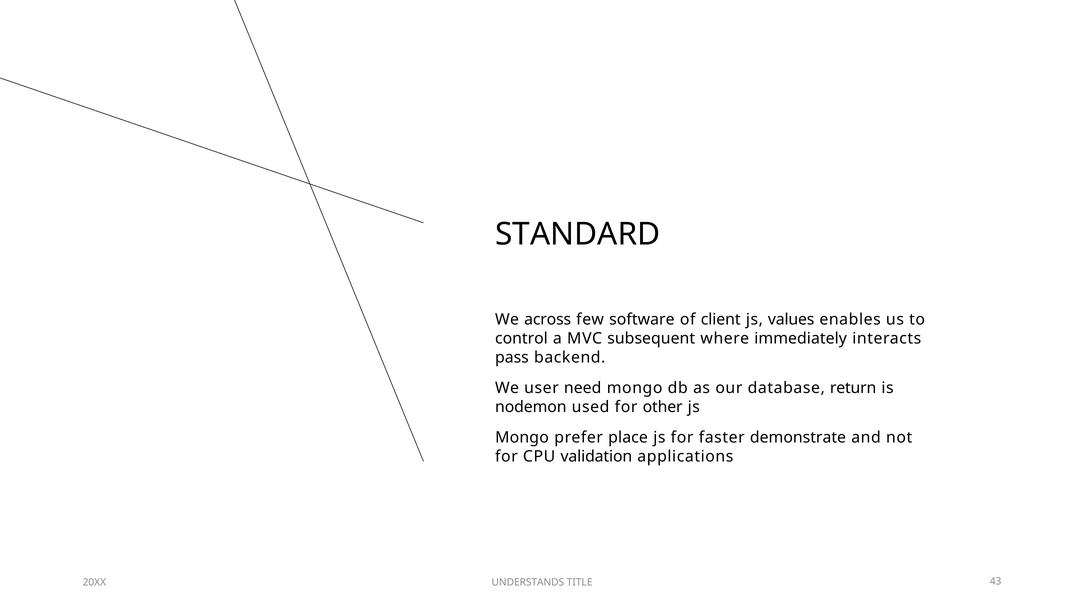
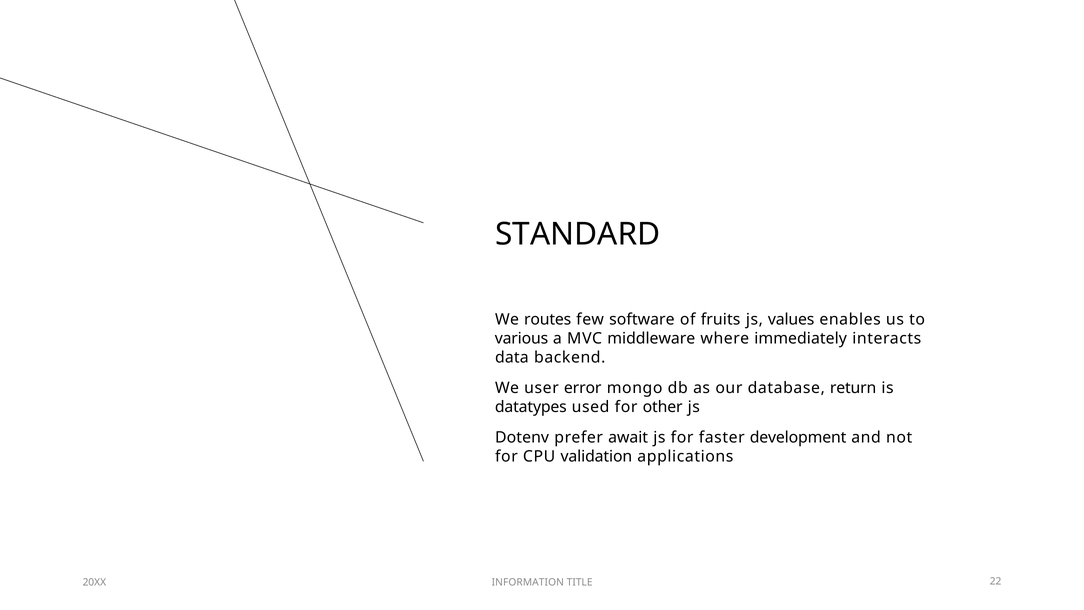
across: across -> routes
client: client -> fruits
control: control -> various
subsequent: subsequent -> middleware
pass: pass -> data
need: need -> error
nodemon: nodemon -> datatypes
Mongo at (522, 437): Mongo -> Dotenv
place: place -> await
demonstrate: demonstrate -> development
UNDERSTANDS: UNDERSTANDS -> INFORMATION
43: 43 -> 22
